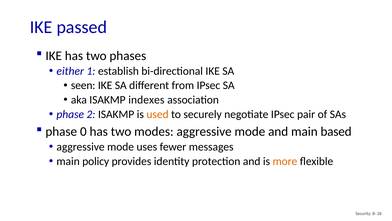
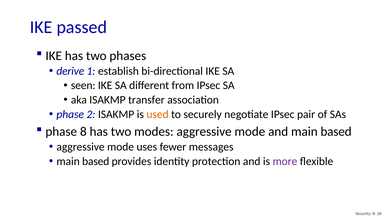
either: either -> derive
indexes: indexes -> transfer
0: 0 -> 8
policy at (96, 161): policy -> based
more colour: orange -> purple
